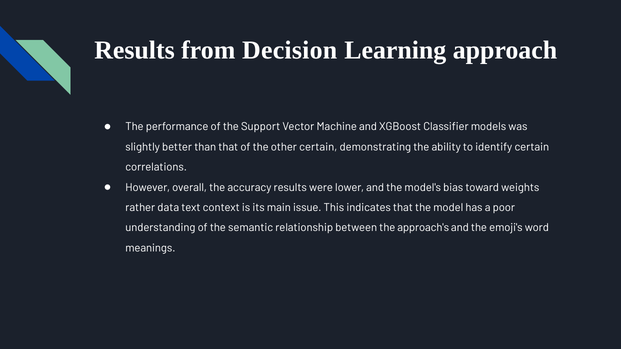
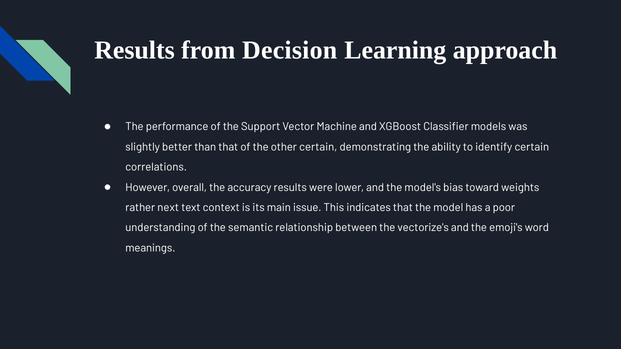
data: data -> next
approach's: approach's -> vectorize's
